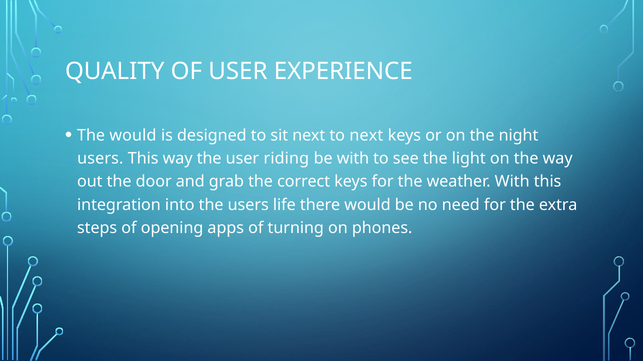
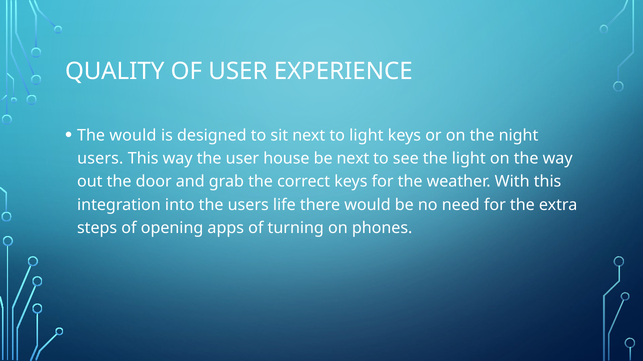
to next: next -> light
riding: riding -> house
be with: with -> next
